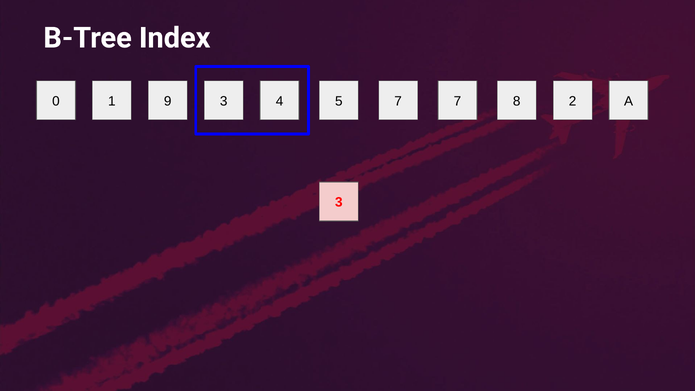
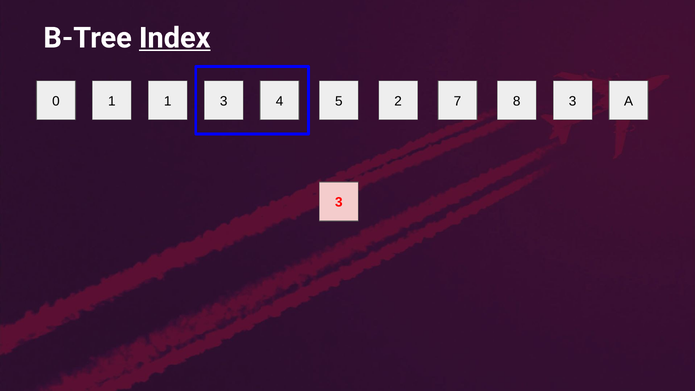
Index underline: none -> present
1 9: 9 -> 1
5 7: 7 -> 2
8 2: 2 -> 3
